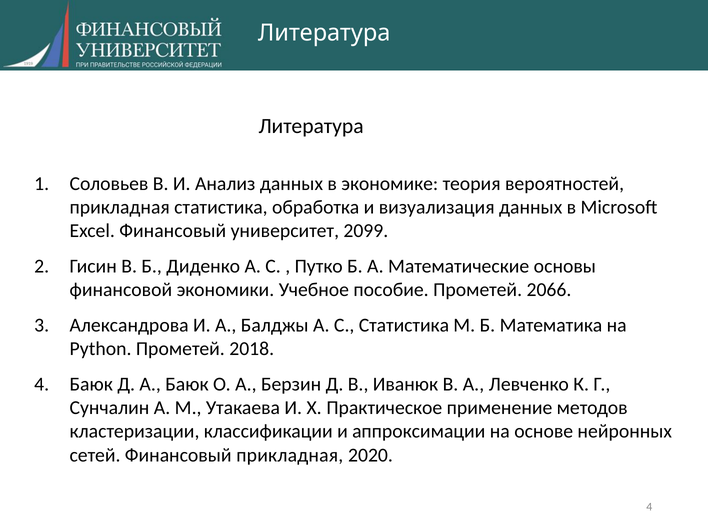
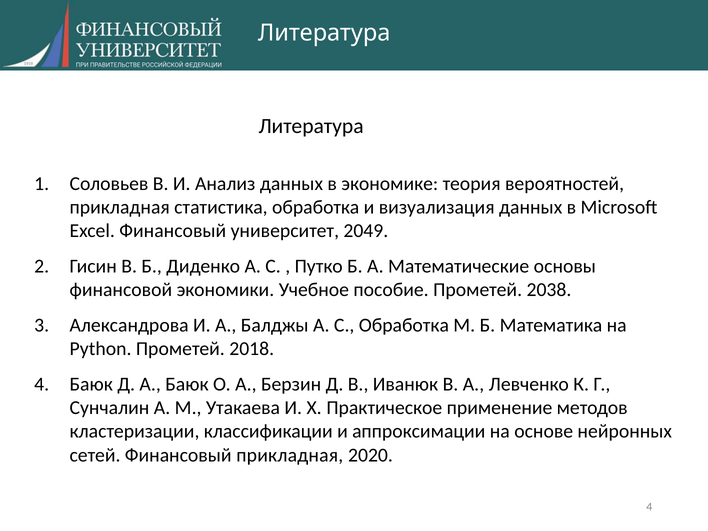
2099: 2099 -> 2049
2066: 2066 -> 2038
С Статистика: Статистика -> Обработка
